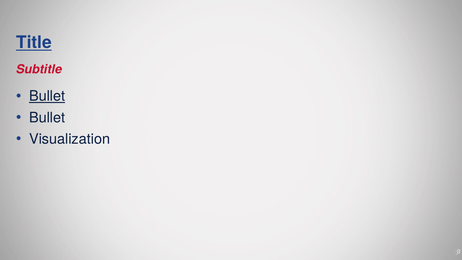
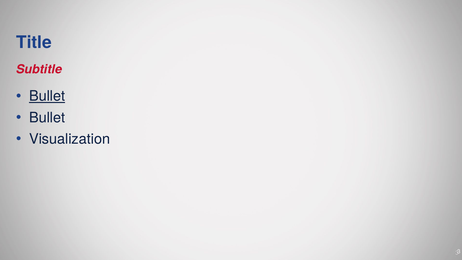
Title underline: present -> none
